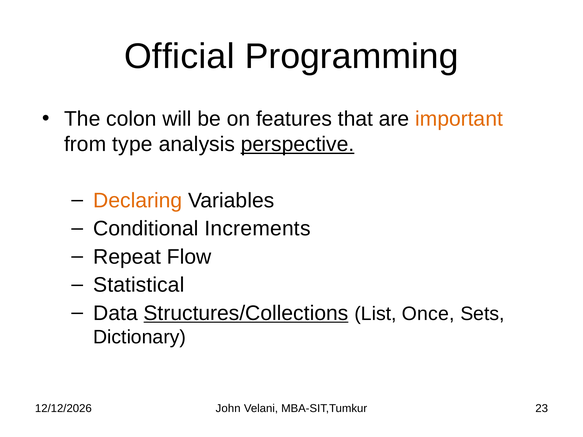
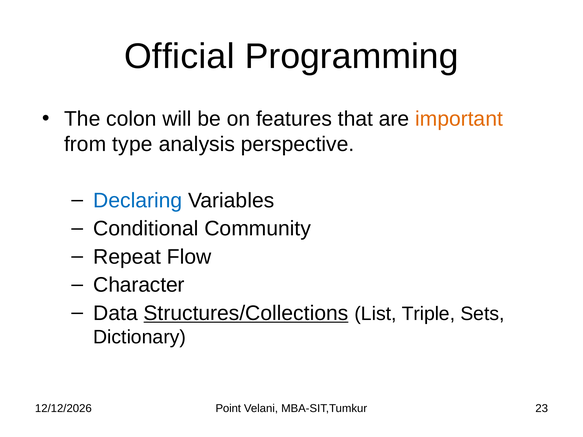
perspective underline: present -> none
Declaring colour: orange -> blue
Increments: Increments -> Community
Statistical: Statistical -> Character
Once: Once -> Triple
John: John -> Point
